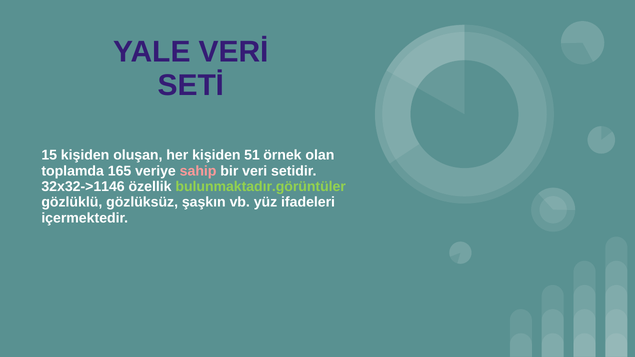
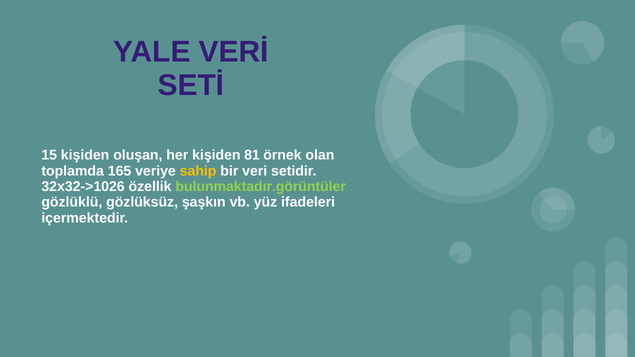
51: 51 -> 81
sahip colour: pink -> yellow
32x32->1146: 32x32->1146 -> 32x32->1026
